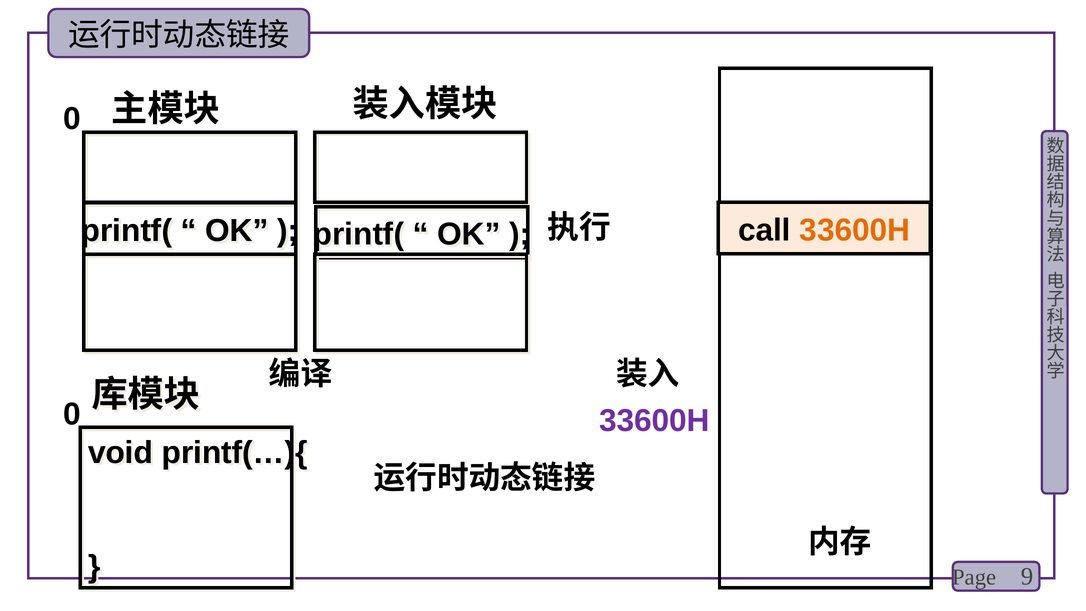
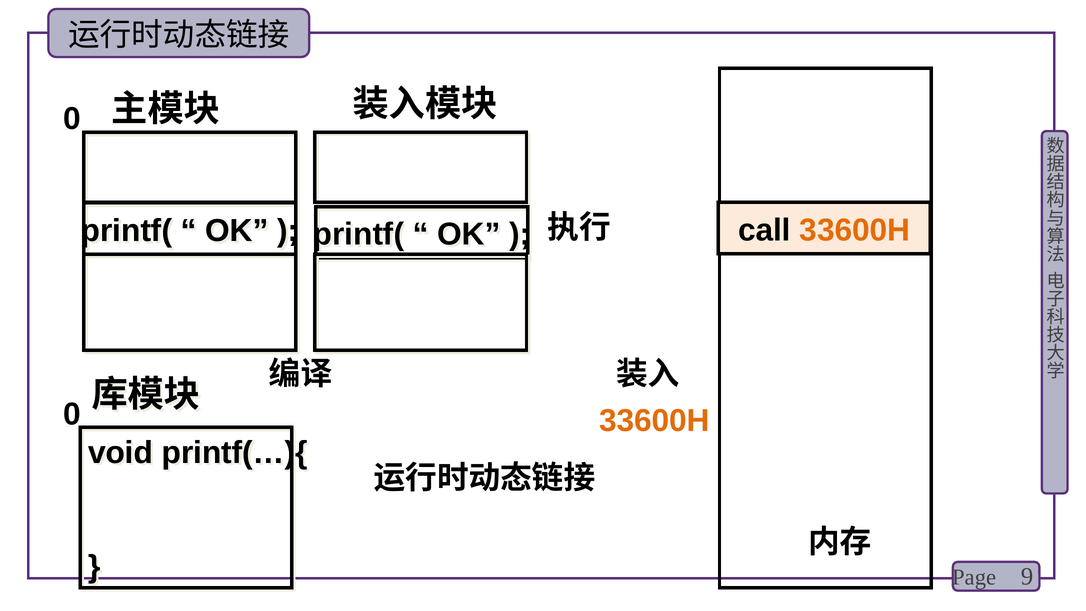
33600H at (655, 421) colour: purple -> orange
